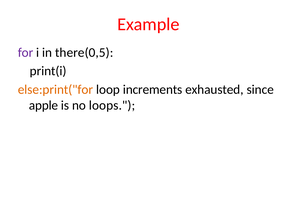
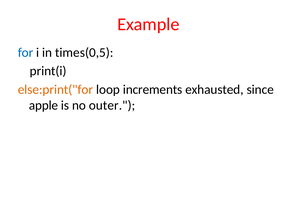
for colour: purple -> blue
there(0,5: there(0,5 -> times(0,5
loops: loops -> outer
